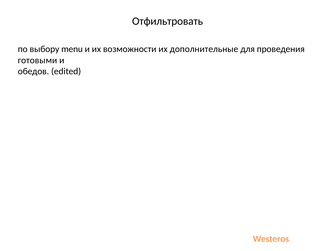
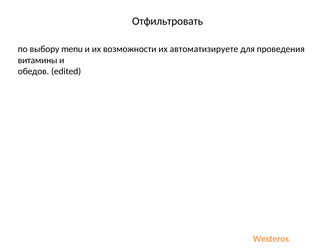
дополнительные: дополнительные -> автоматизируете
готовыми: готовыми -> витамины
